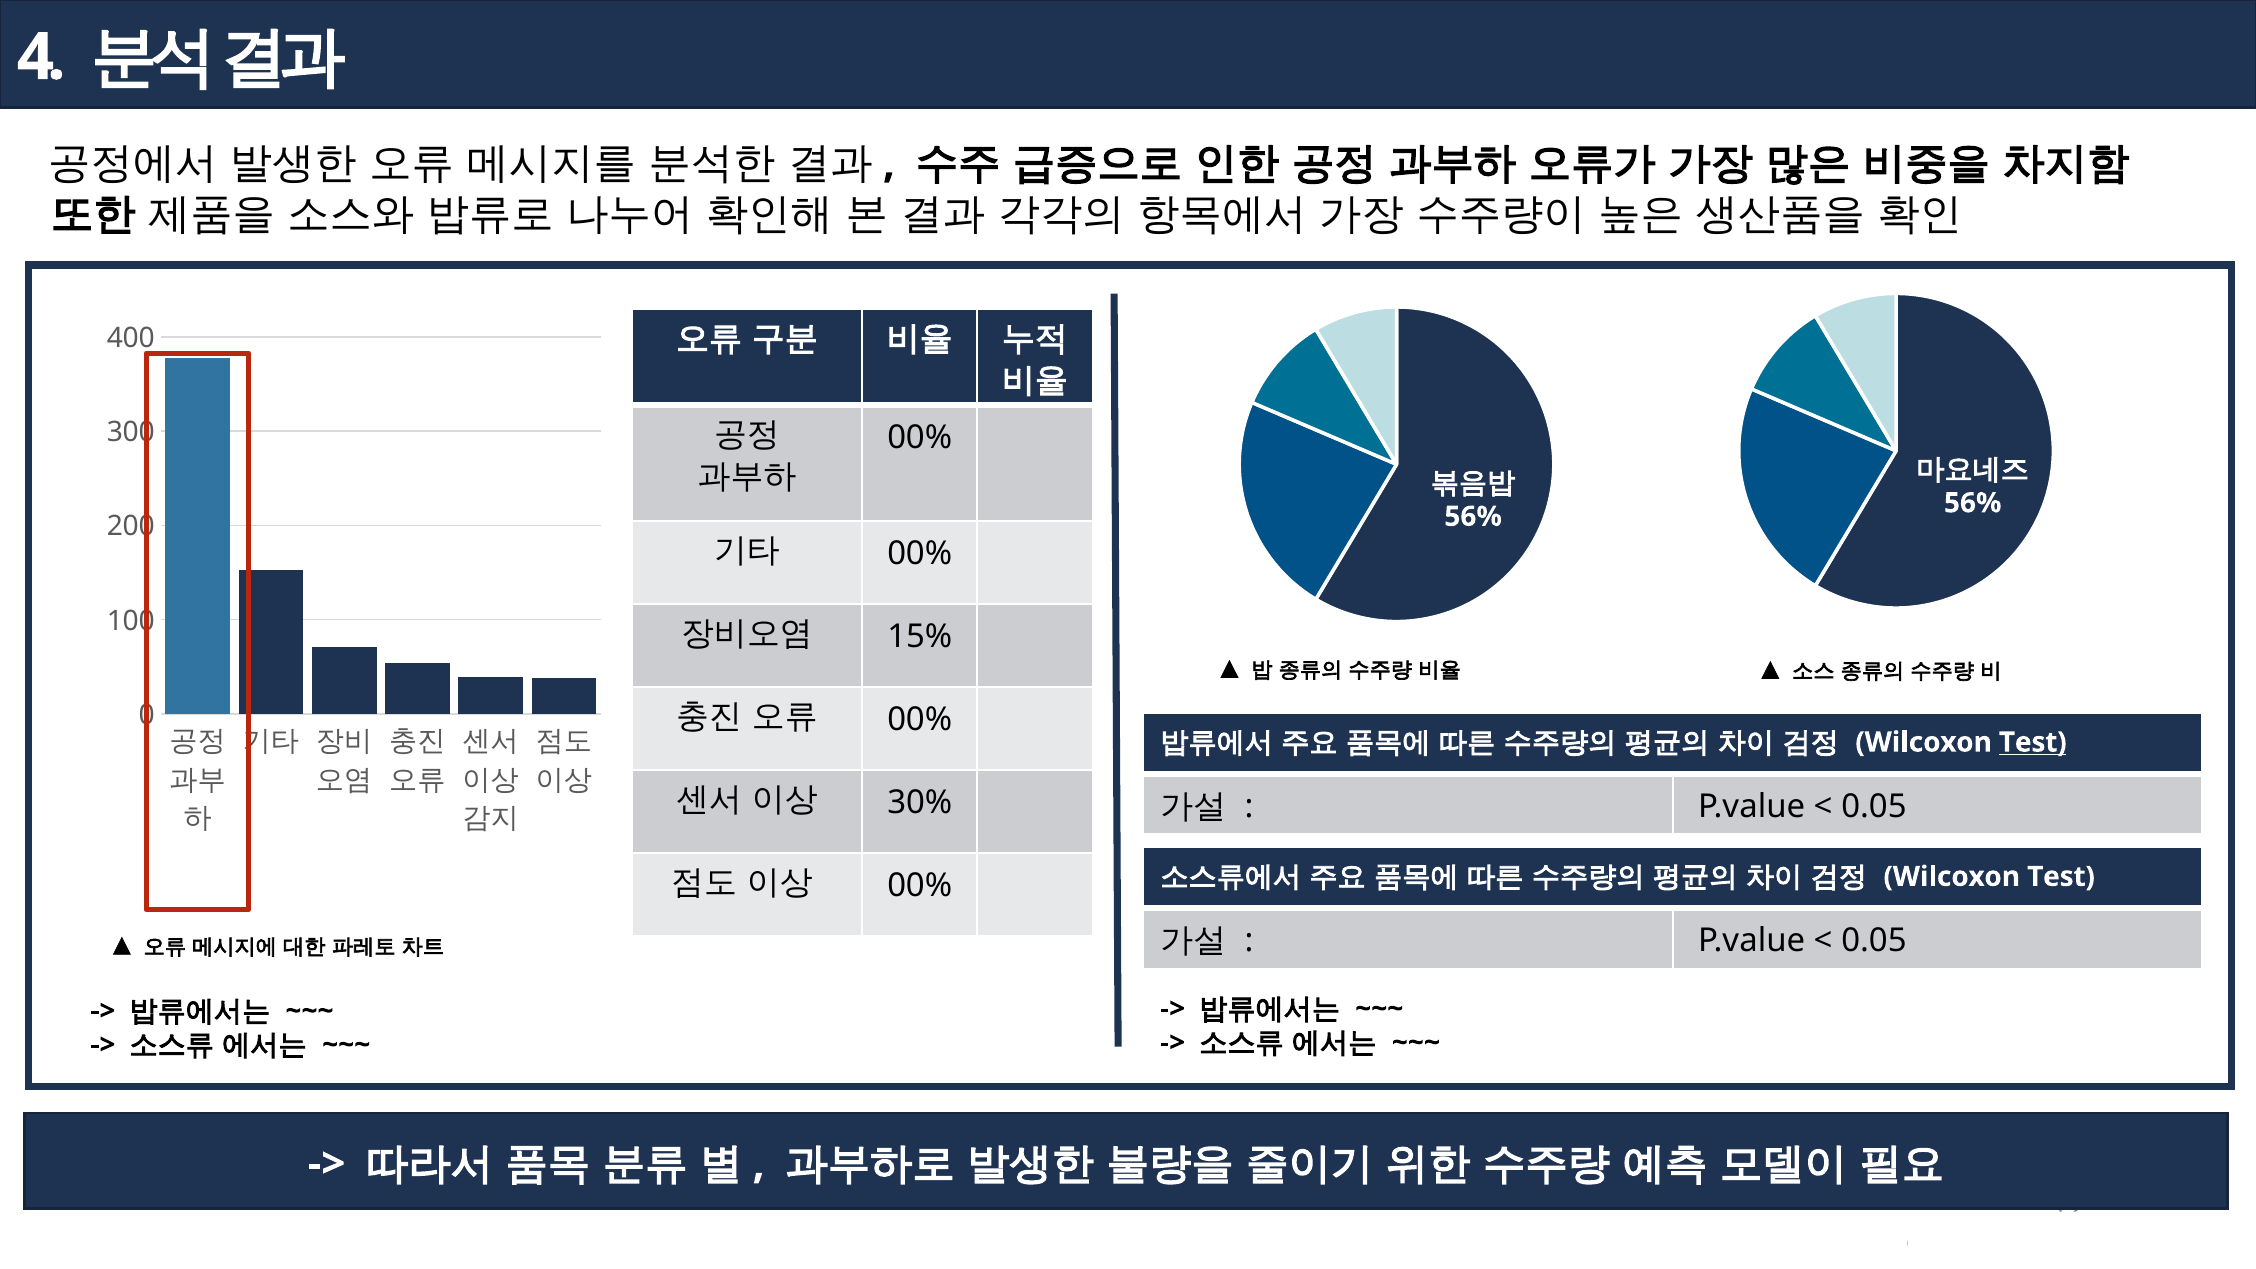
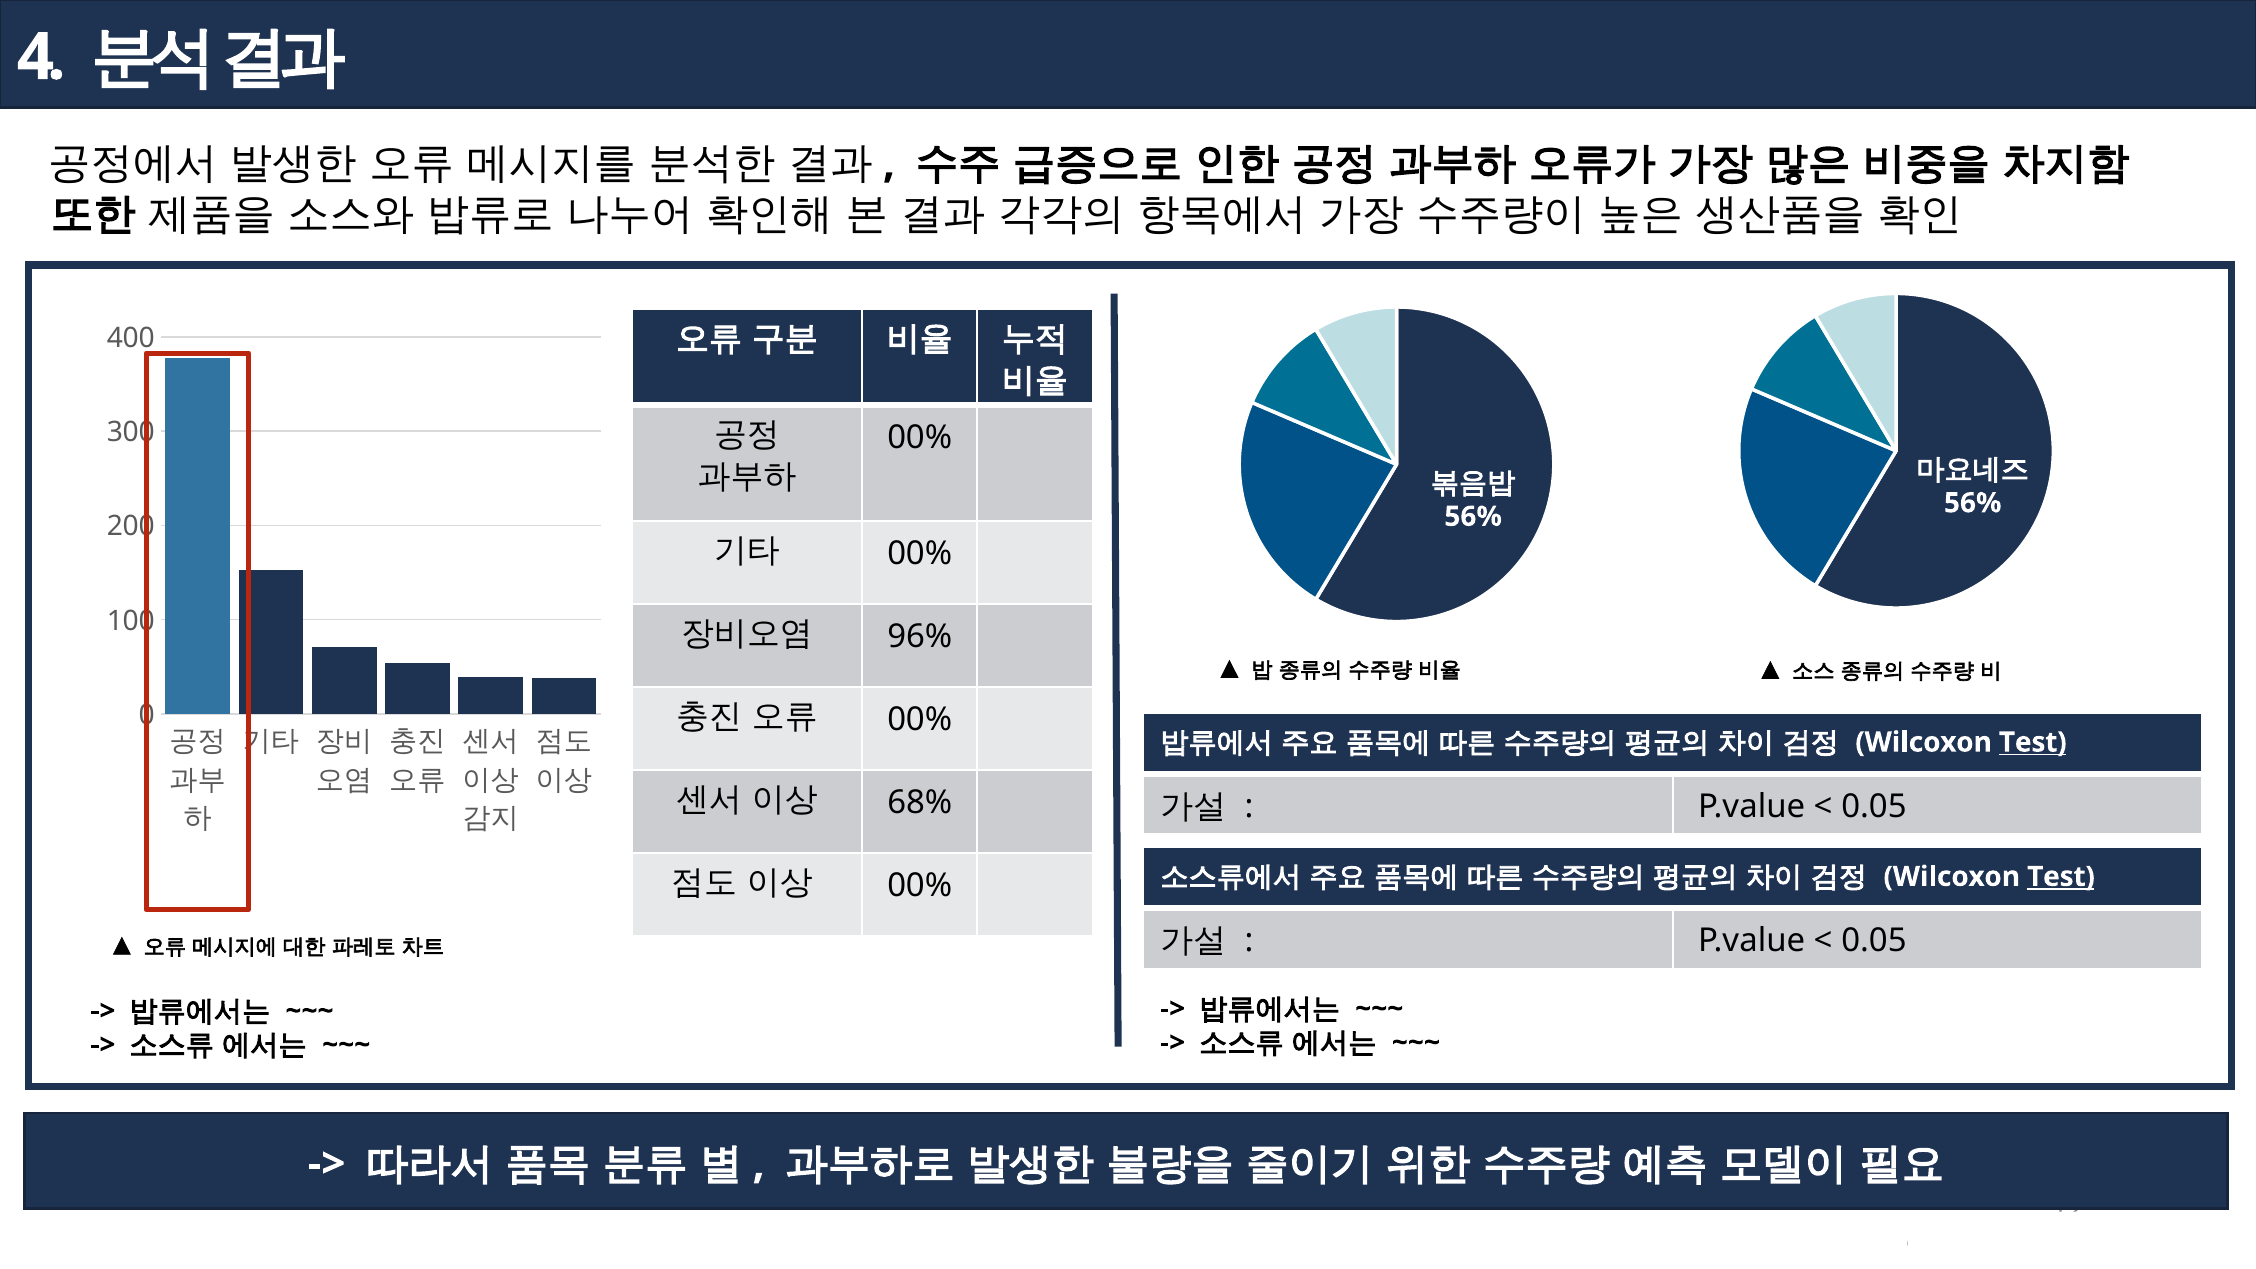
15%: 15% -> 96%
30%: 30% -> 68%
Test at (2061, 877) underline: none -> present
